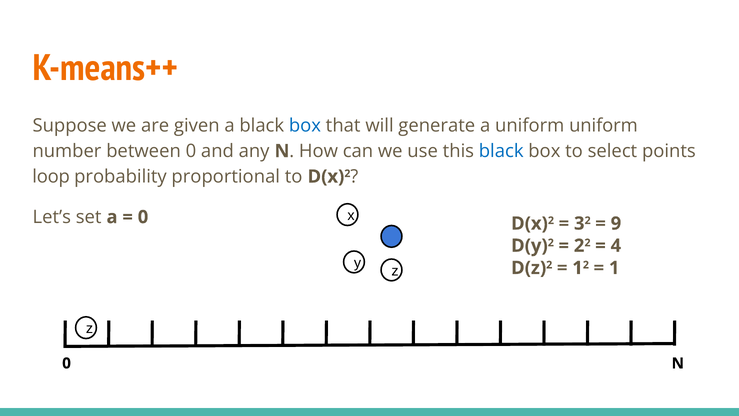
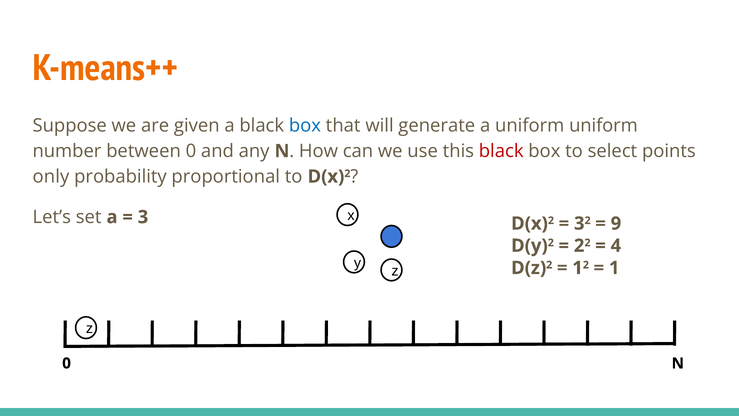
black at (501, 151) colour: blue -> red
loop: loop -> only
0 at (143, 217): 0 -> 3
